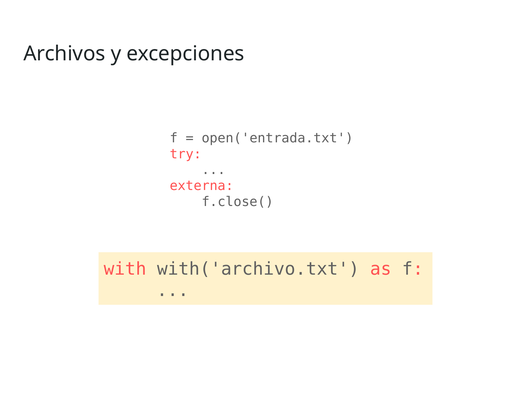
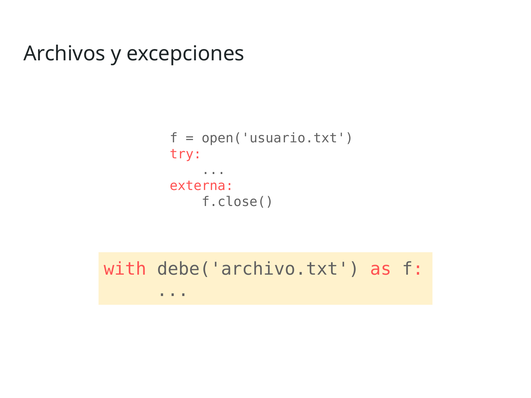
open('entrada.txt: open('entrada.txt -> open('usuario.txt
with('archivo.txt: with('archivo.txt -> debe('archivo.txt
